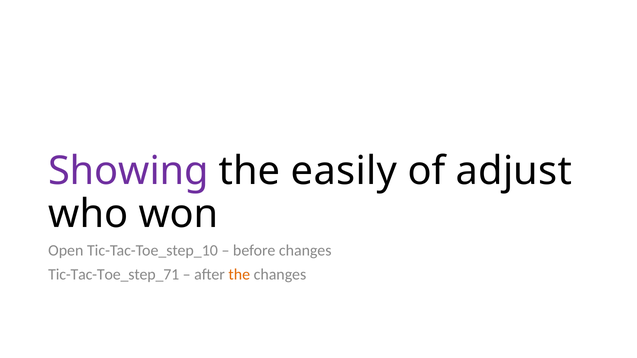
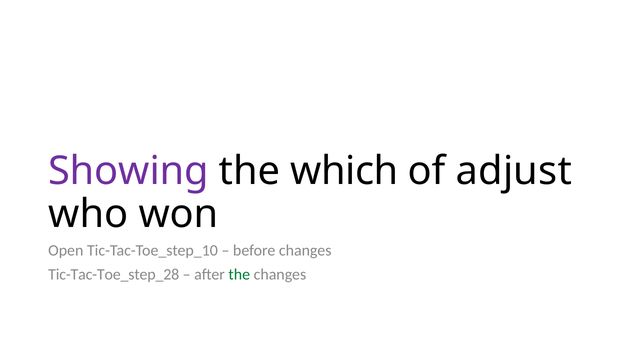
easily: easily -> which
Tic-Tac-Toe_step_71: Tic-Tac-Toe_step_71 -> Tic-Tac-Toe_step_28
the at (239, 275) colour: orange -> green
